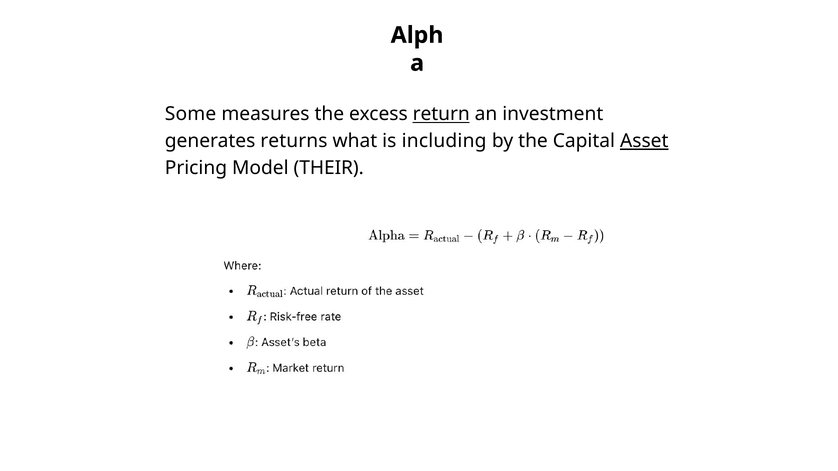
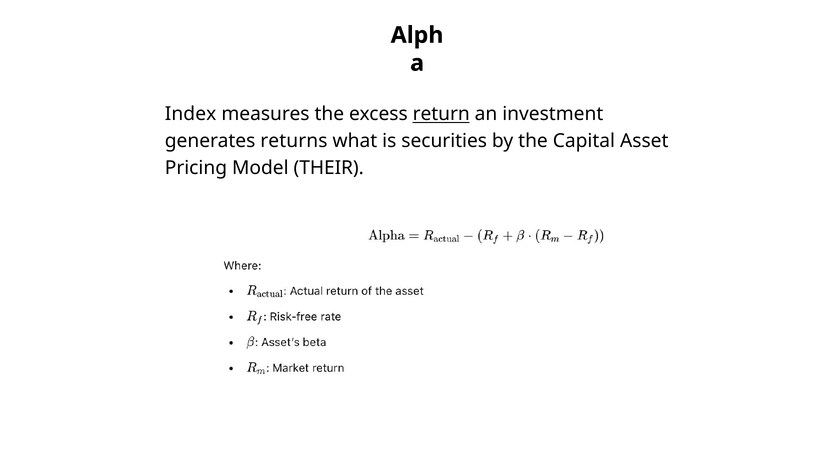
Some: Some -> Index
including: including -> securities
Asset underline: present -> none
